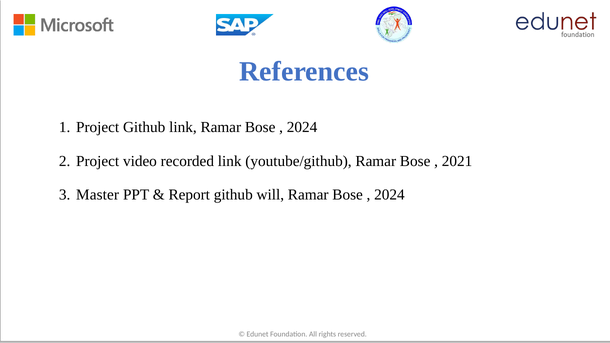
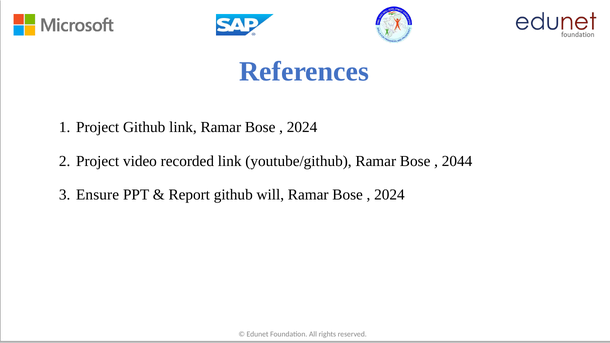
2021: 2021 -> 2044
Master: Master -> Ensure
